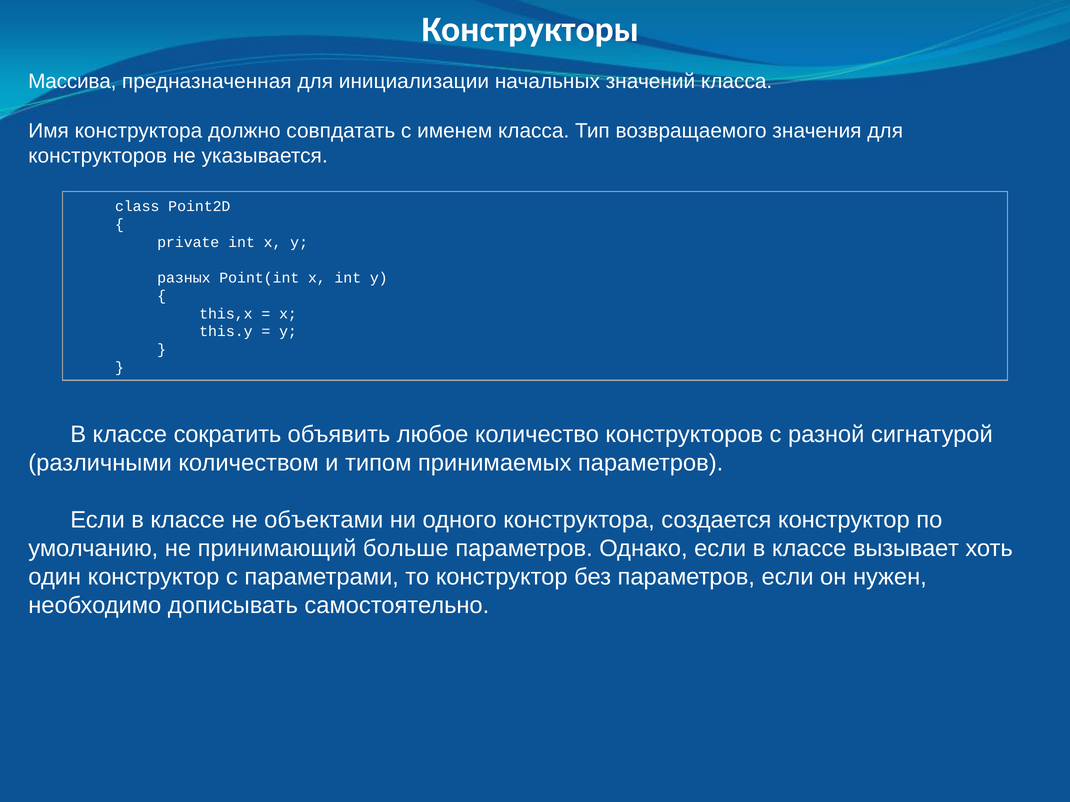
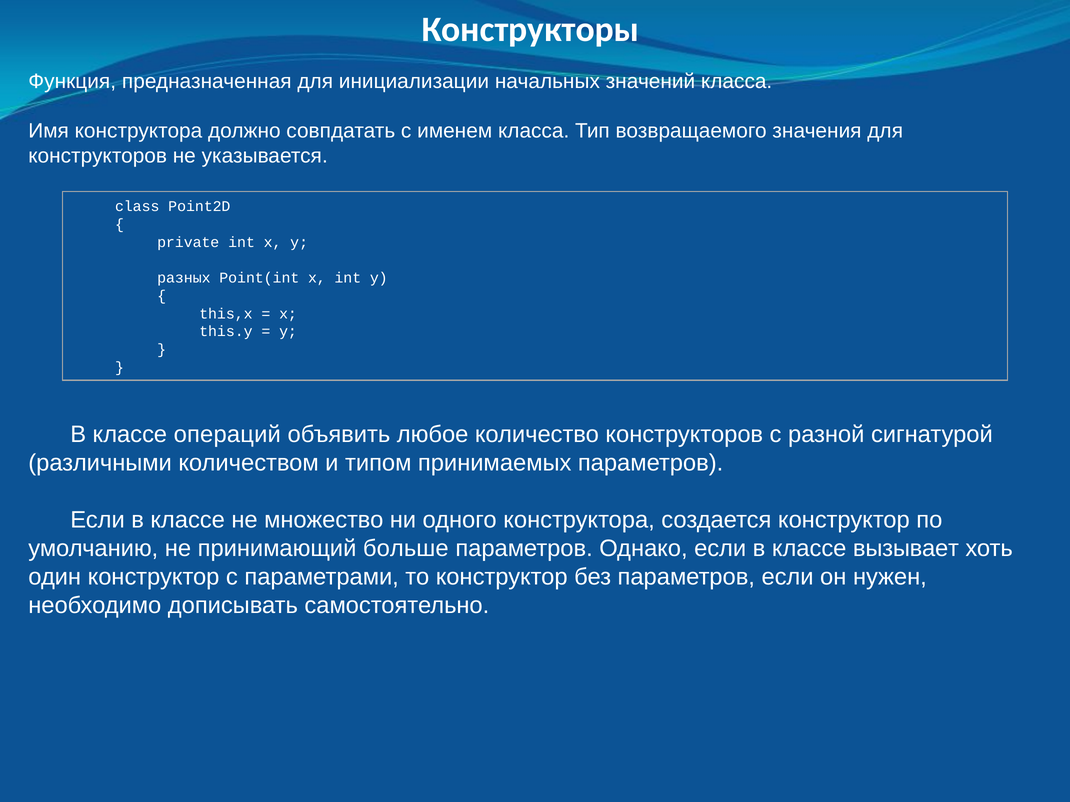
Массива: Массива -> Функция
сократить: сократить -> операций
объектами: объектами -> множество
